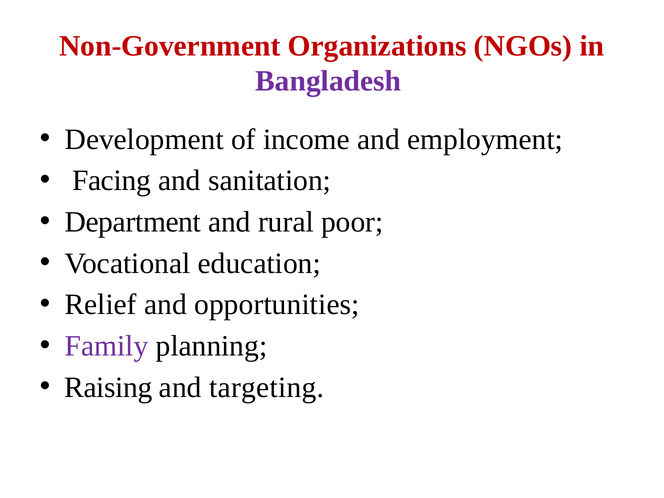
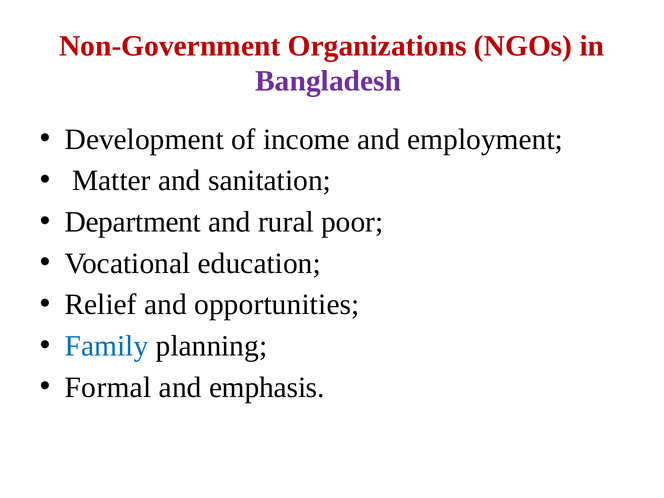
Facing: Facing -> Matter
Family colour: purple -> blue
Raising: Raising -> Formal
targeting: targeting -> emphasis
